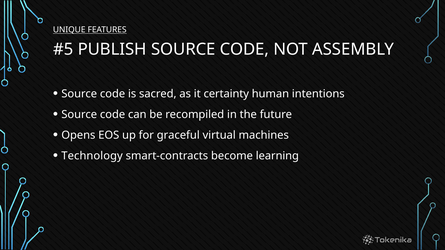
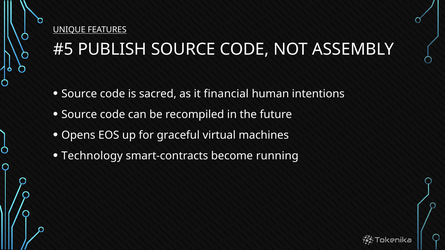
certainty: certainty -> financial
learning: learning -> running
